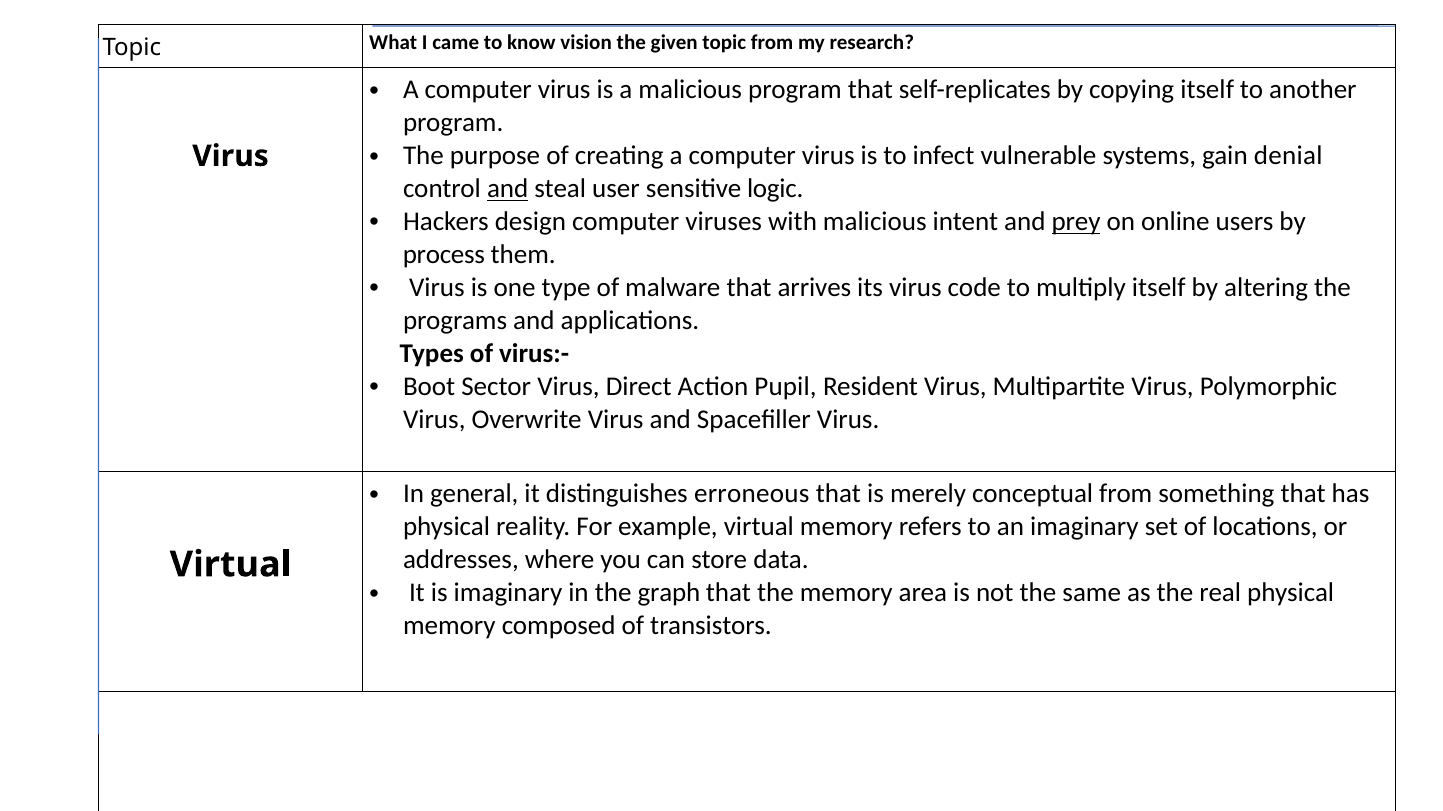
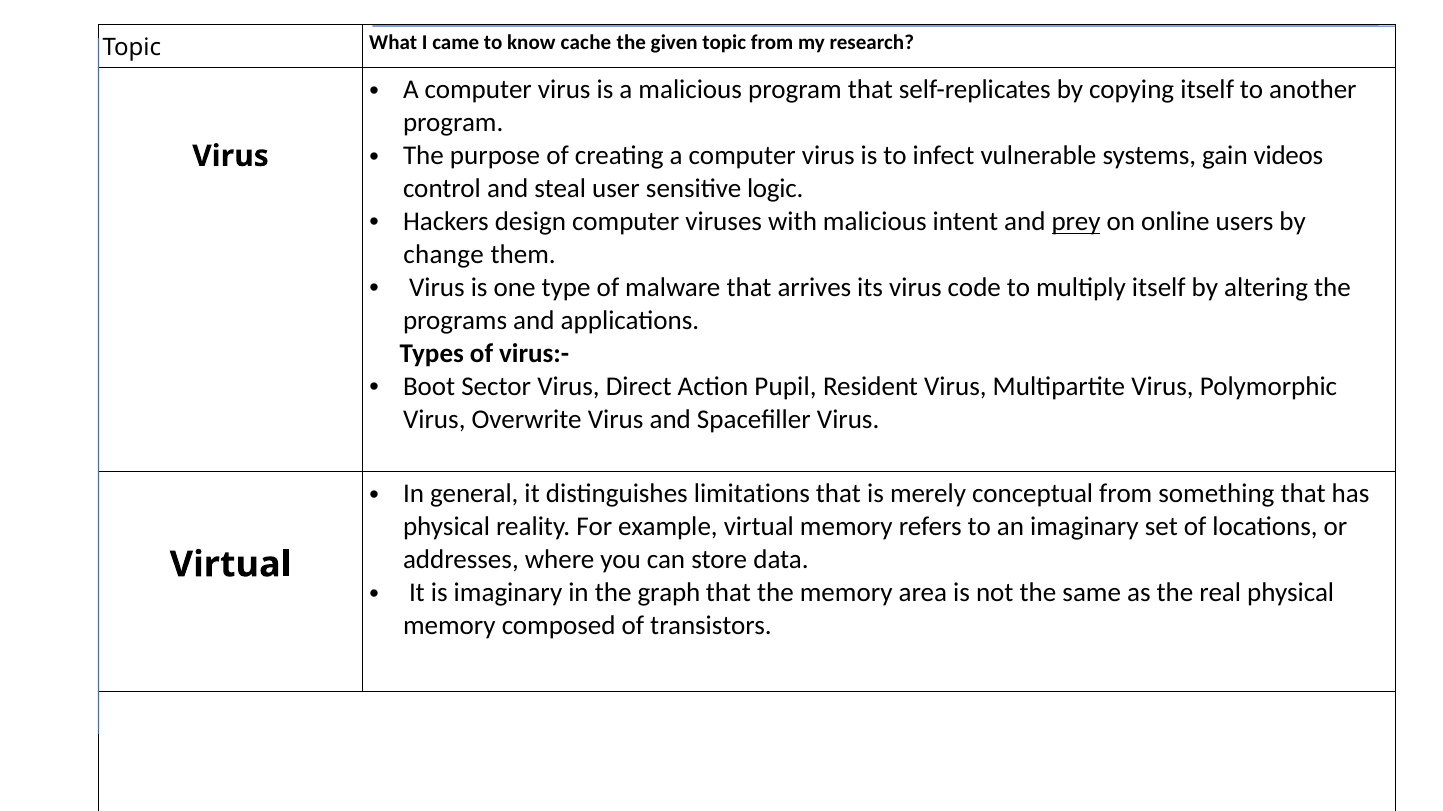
vision: vision -> cache
denial: denial -> videos
and at (508, 189) underline: present -> none
process: process -> change
erroneous: erroneous -> limitations
